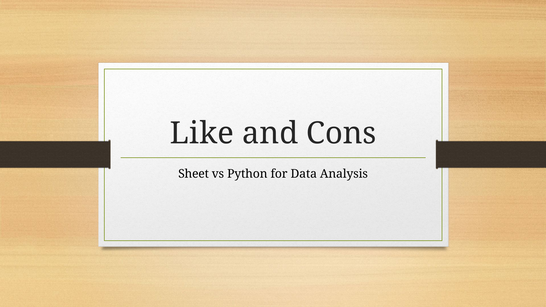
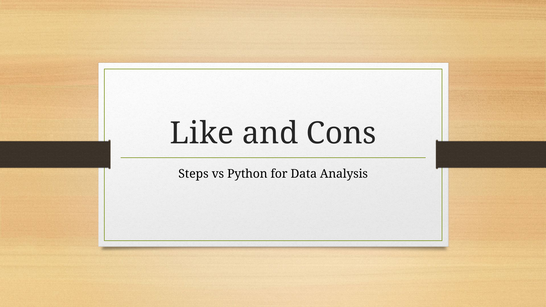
Sheet: Sheet -> Steps
